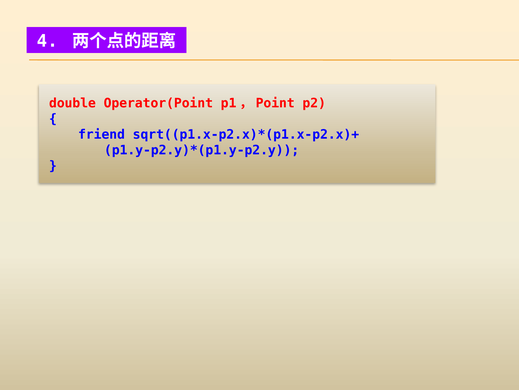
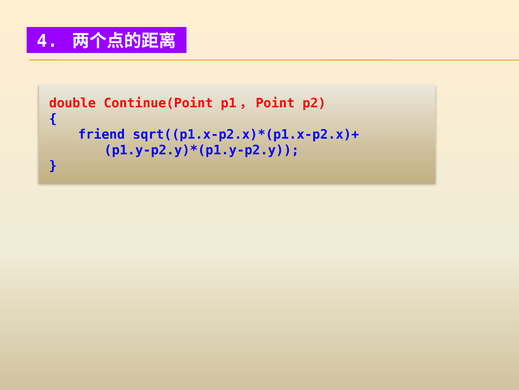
Operator(Point: Operator(Point -> Continue(Point
